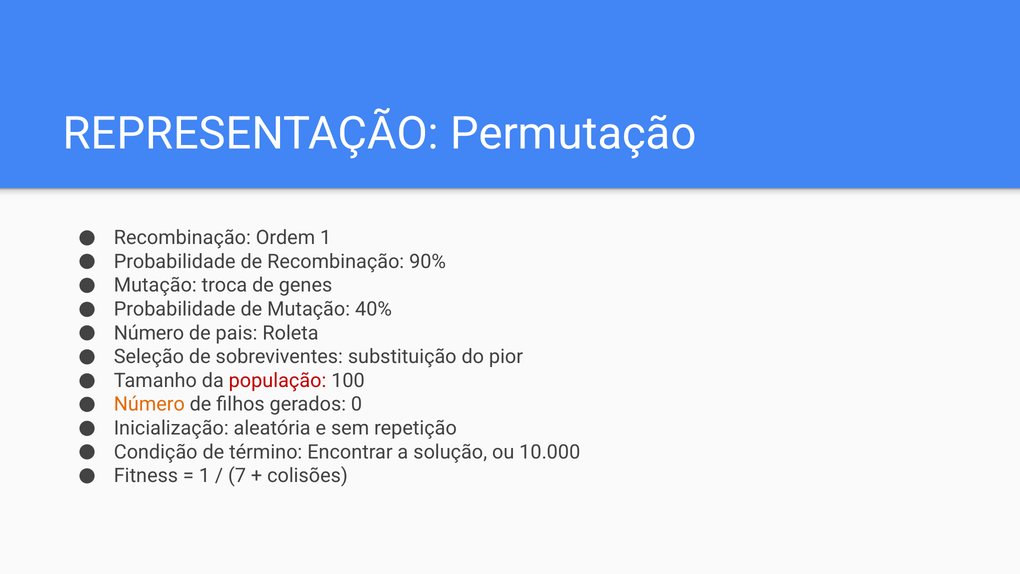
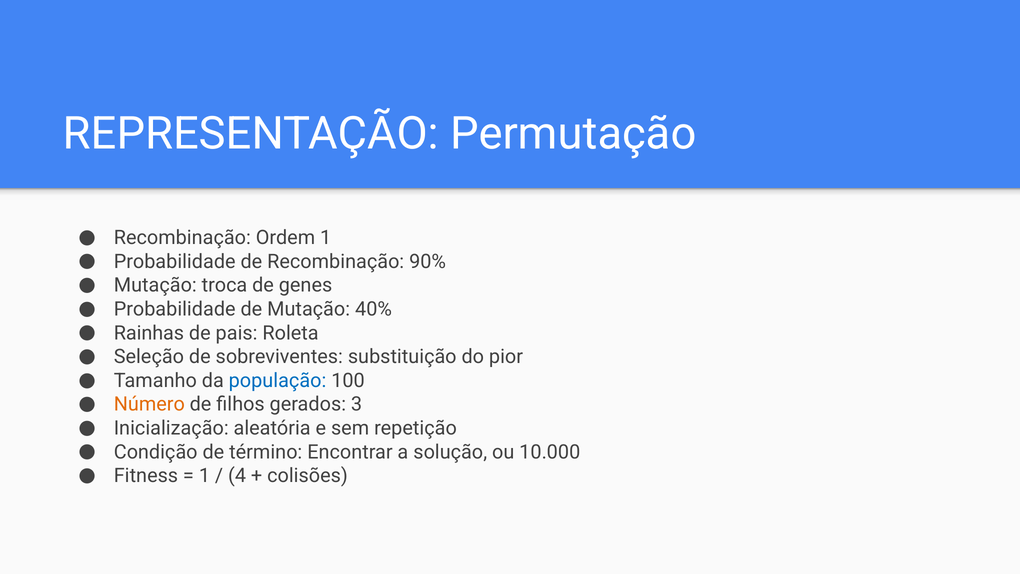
Número at (149, 333): Número -> Rainhas
população colour: red -> blue
0: 0 -> 3
7: 7 -> 4
